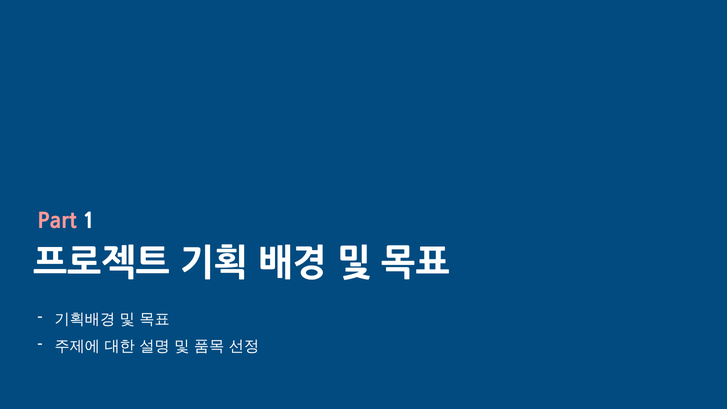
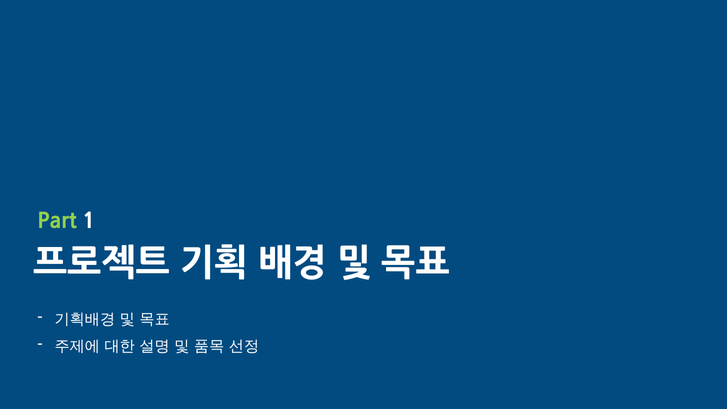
Part colour: pink -> light green
